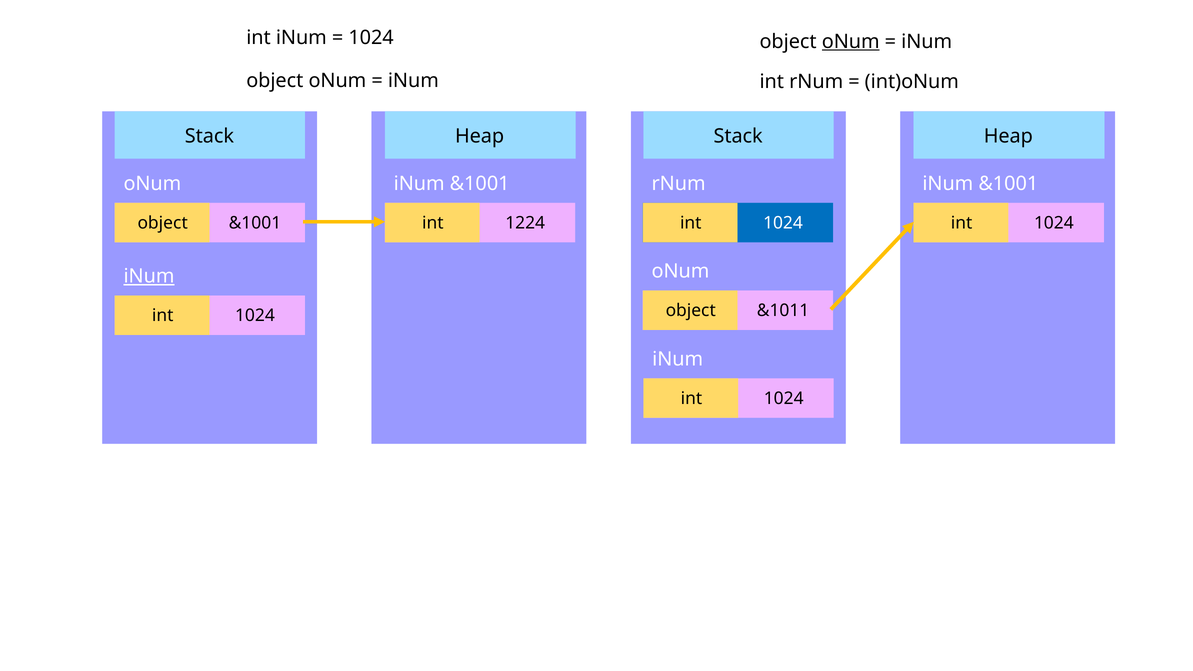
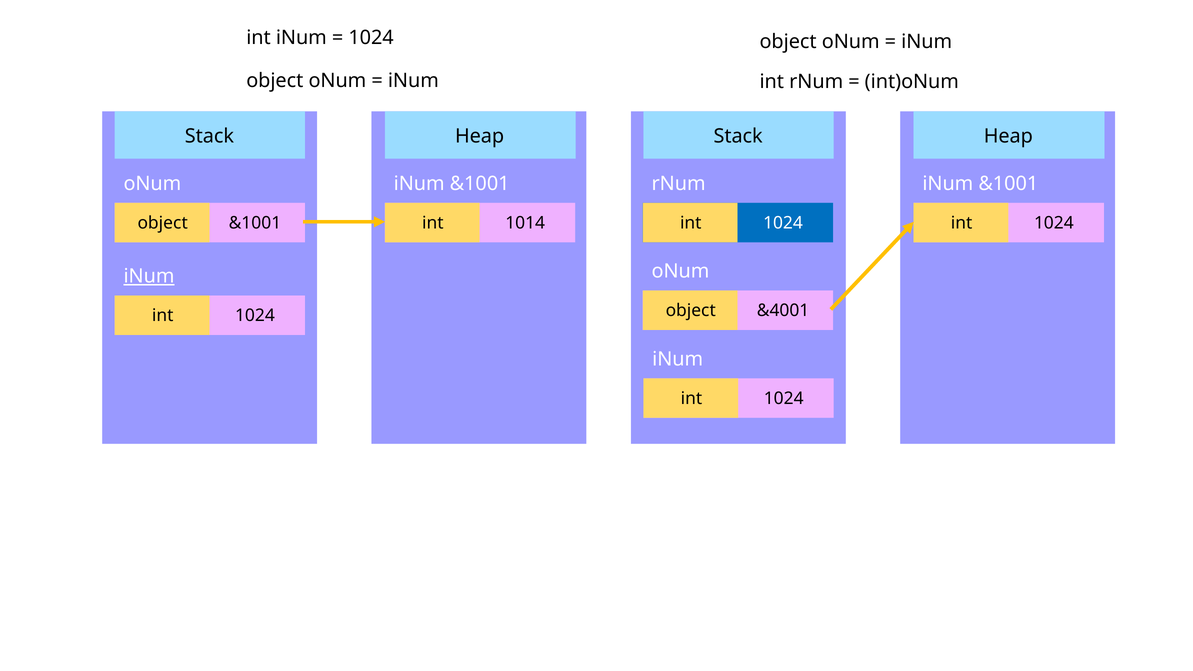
oNum at (851, 41) underline: present -> none
1224: 1224 -> 1014
&1011: &1011 -> &4001
